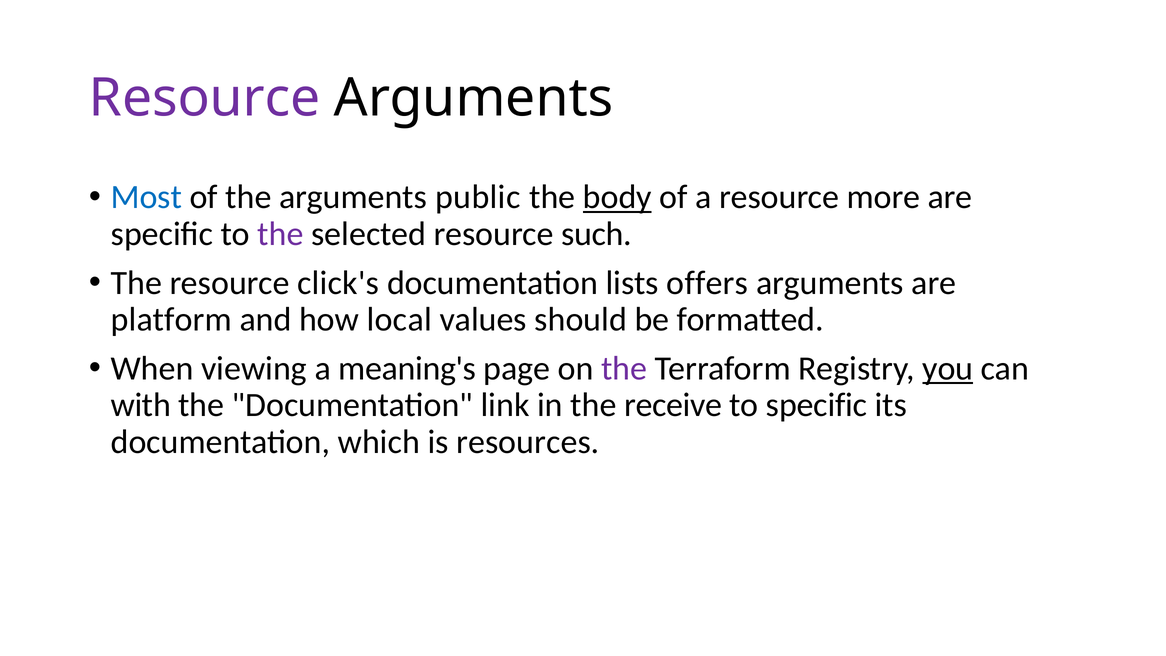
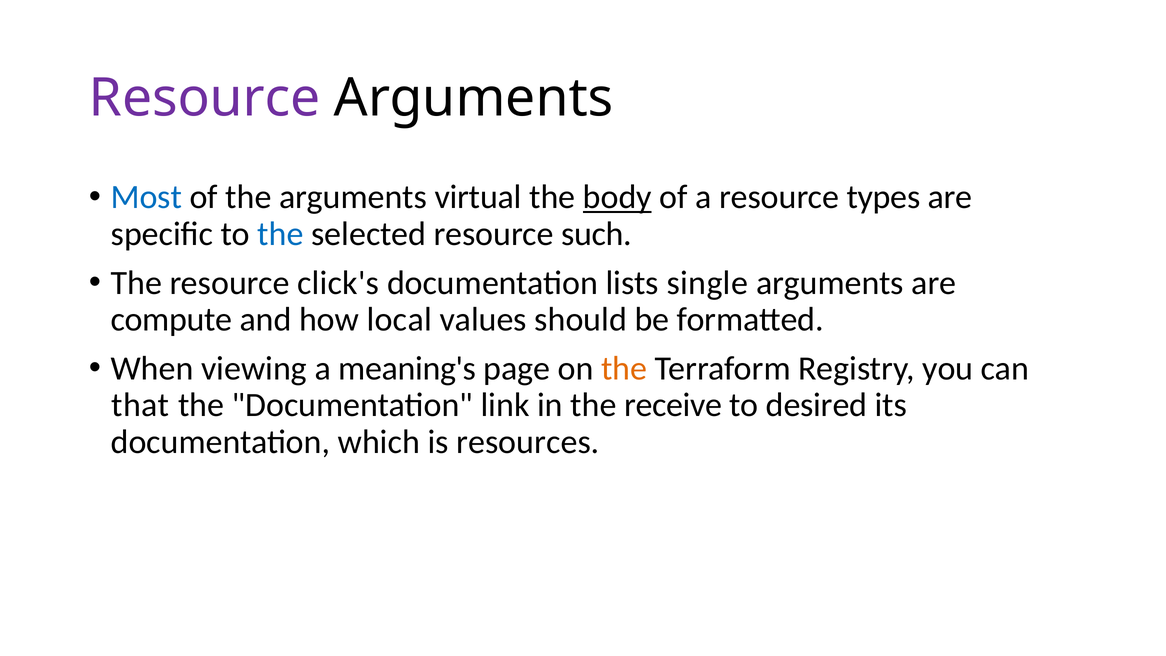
public: public -> virtual
more: more -> types
the at (280, 234) colour: purple -> blue
offers: offers -> single
platform: platform -> compute
the at (624, 368) colour: purple -> orange
you underline: present -> none
with: with -> that
to specific: specific -> desired
